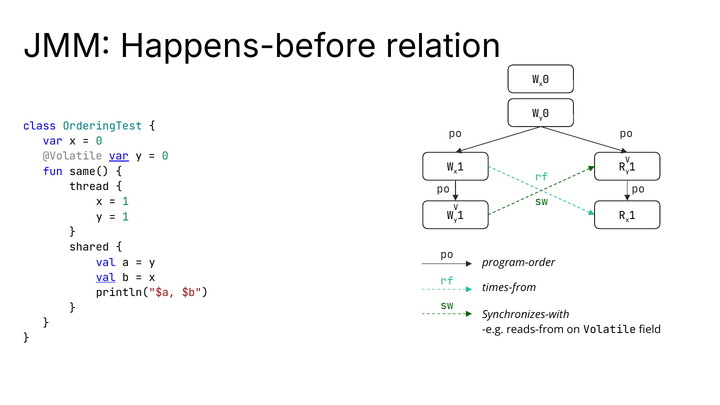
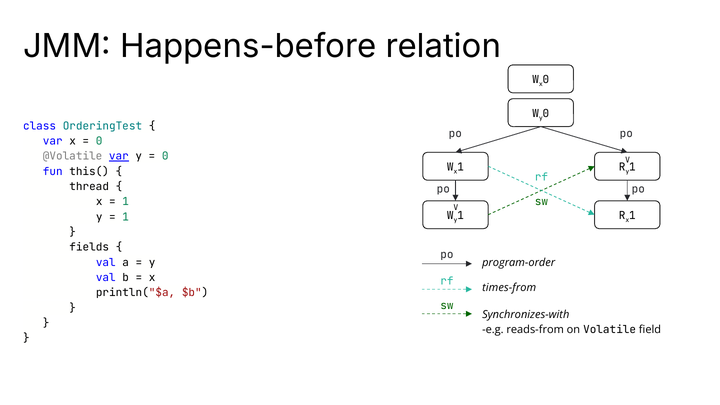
same(: same( -> this(
shared: shared -> fields
val at (106, 278) underline: present -> none
